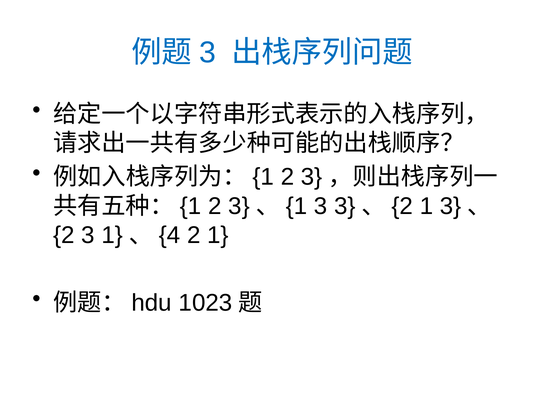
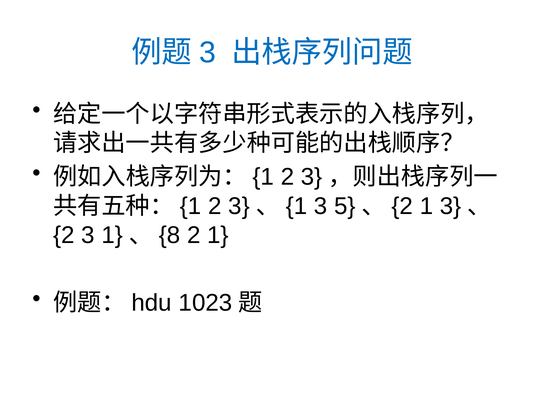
3 3: 3 -> 5
4: 4 -> 8
